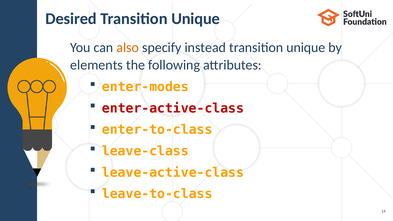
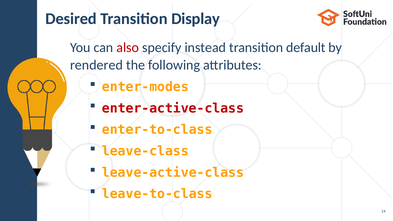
Unique at (196, 19): Unique -> Display
also colour: orange -> red
unique at (306, 47): unique -> default
elements: elements -> rendered
